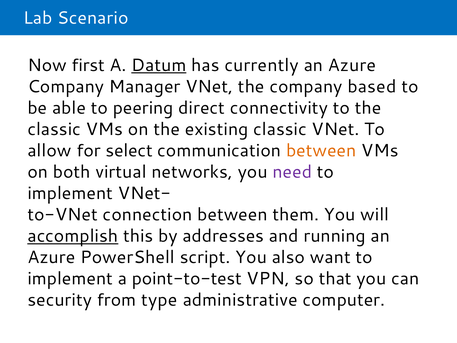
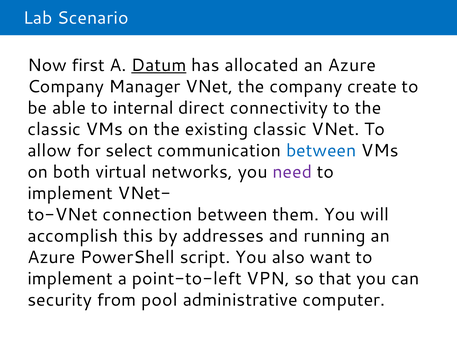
currently: currently -> allocated
based: based -> create
peering: peering -> internal
between at (321, 151) colour: orange -> blue
accomplish underline: present -> none
point-to-test: point-to-test -> point-to-left
type: type -> pool
